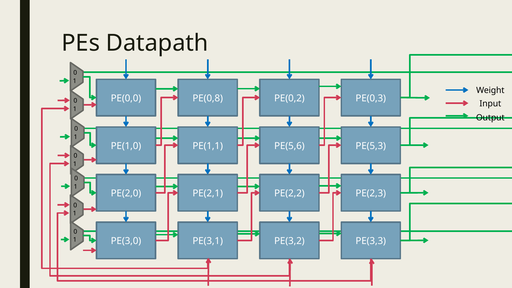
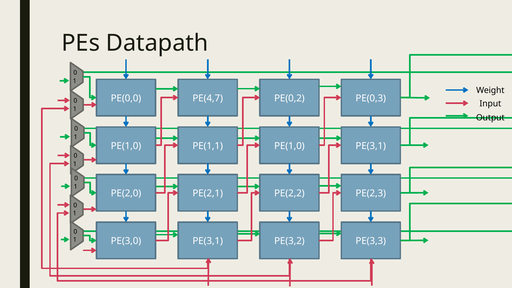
PE(0,8: PE(0,8 -> PE(4,7
PE(5,6 at (289, 146): PE(5,6 -> PE(1,0
PE(5,3 at (371, 146): PE(5,3 -> PE(3,1
